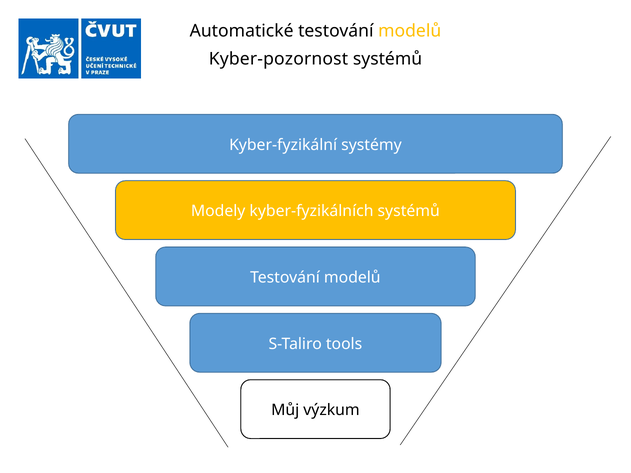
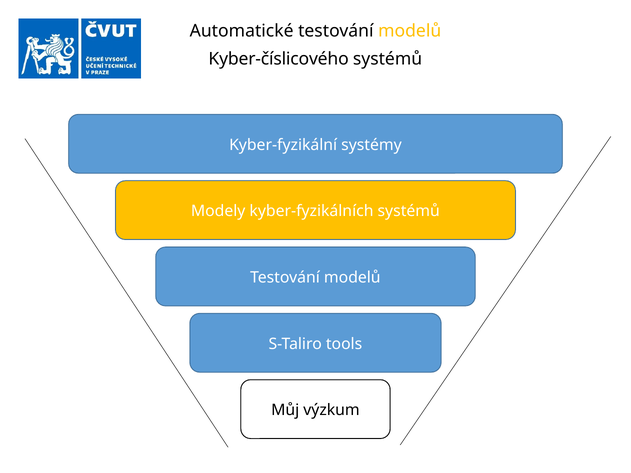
Kyber-pozornost: Kyber-pozornost -> Kyber-číslicového
